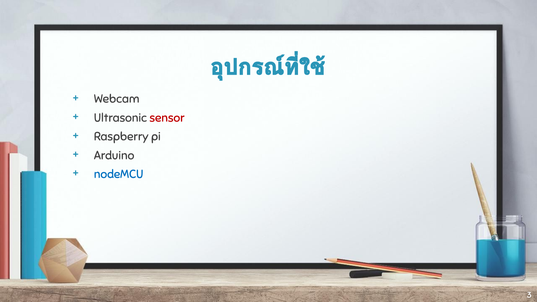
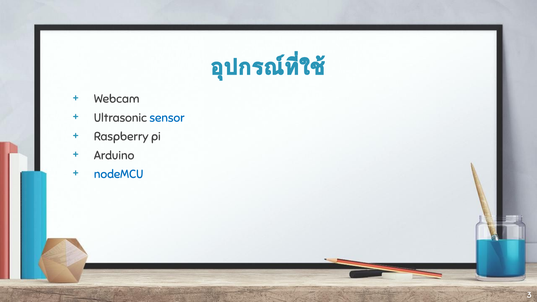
sensor colour: red -> blue
